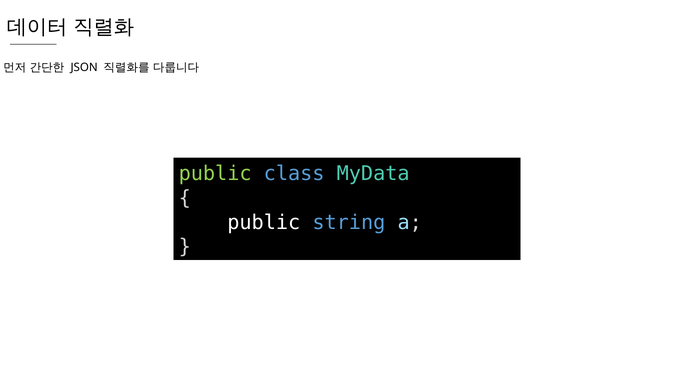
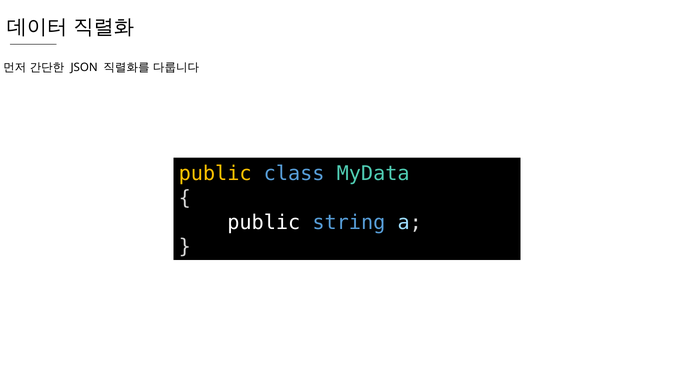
public at (215, 174) colour: light green -> yellow
